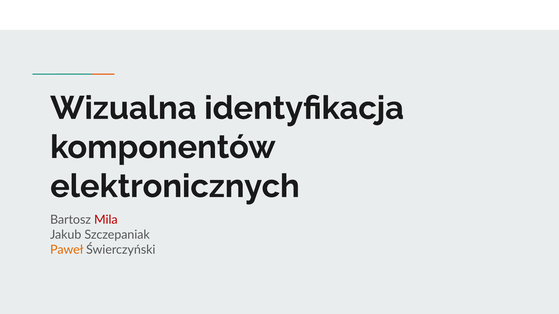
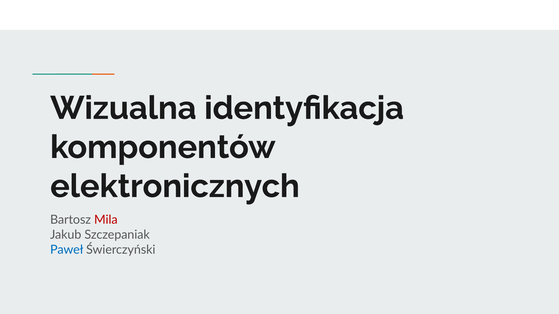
Paweł colour: orange -> blue
